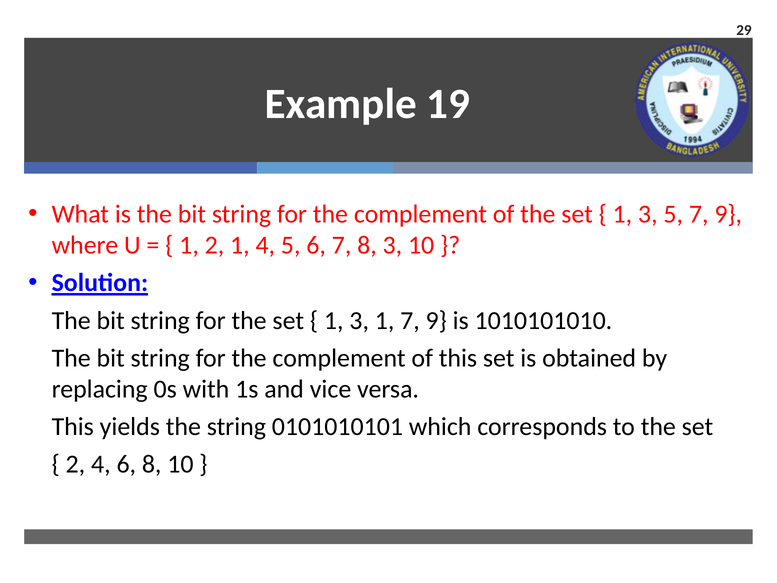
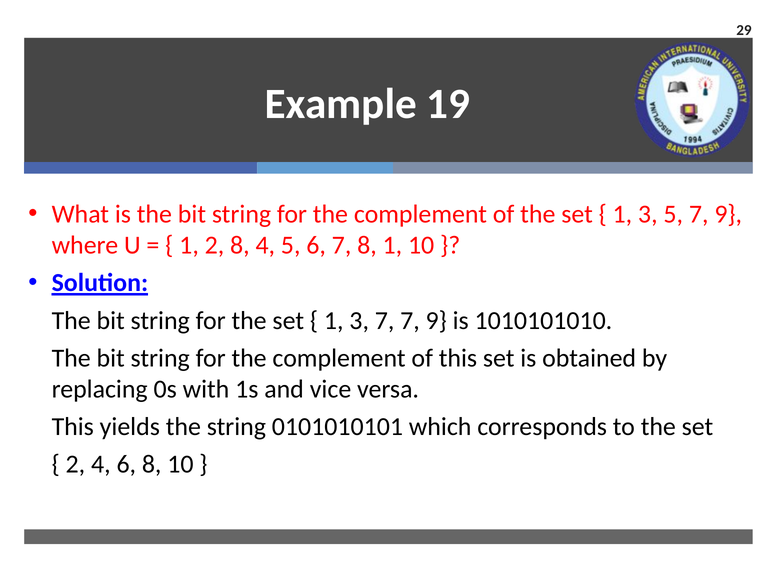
2 1: 1 -> 8
8 3: 3 -> 1
3 1: 1 -> 7
